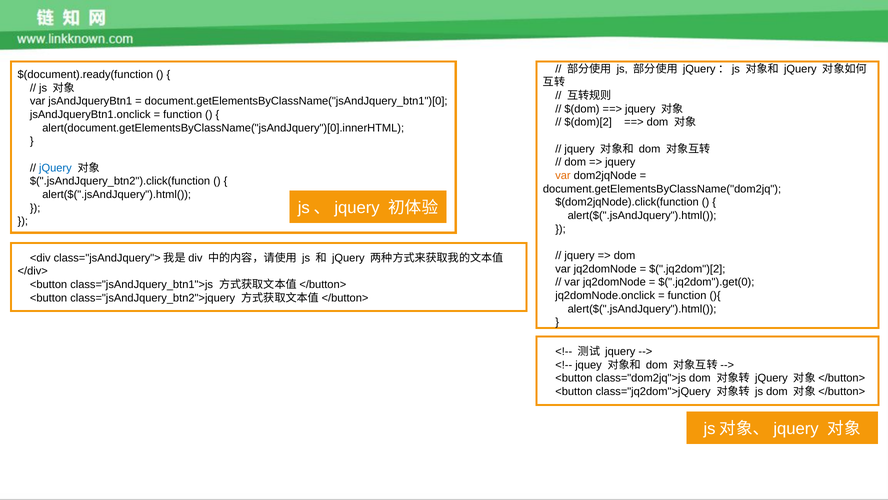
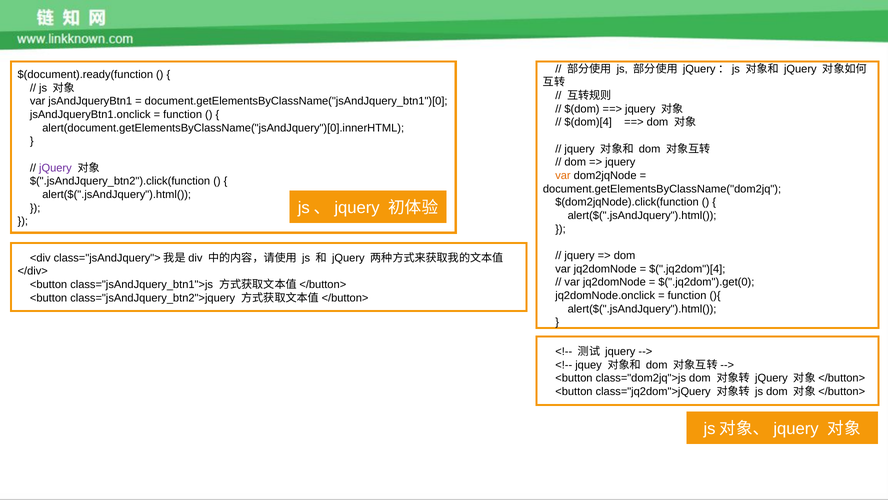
$(dom)[2: $(dom)[2 -> $(dom)[4
jQuery at (55, 168) colour: blue -> purple
$(".jq2dom")[2: $(".jq2dom")[2 -> $(".jq2dom")[4
